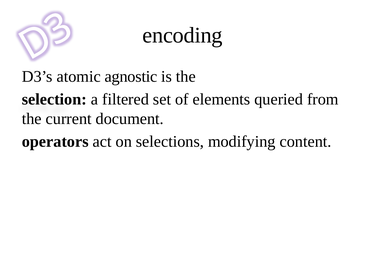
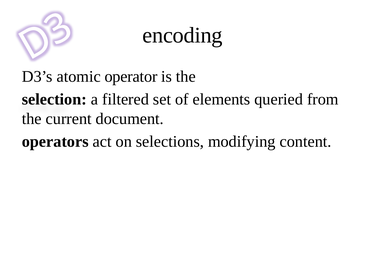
agnostic: agnostic -> operator
